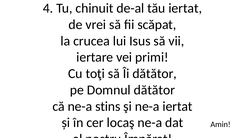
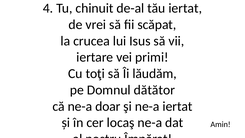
Îi dătător: dătător -> lăudăm
stins: stins -> doar
